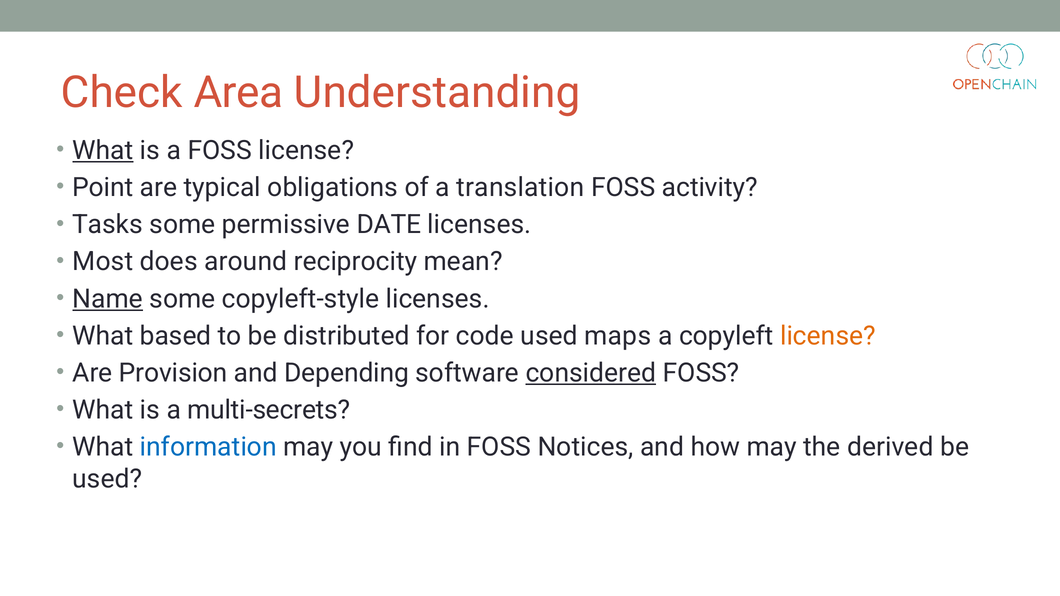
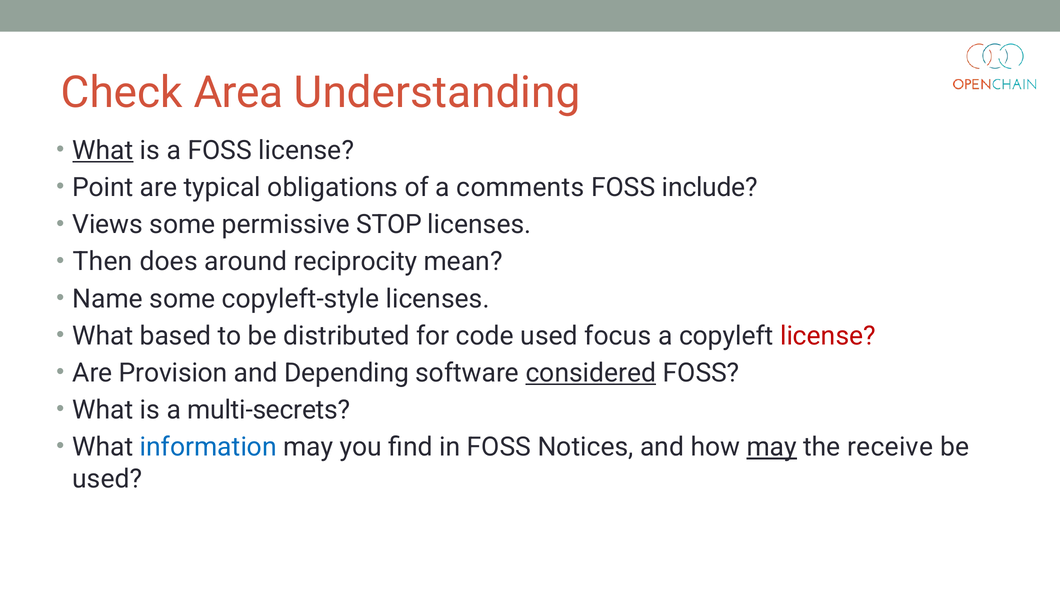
translation: translation -> comments
activity: activity -> include
Tasks: Tasks -> Views
DATE: DATE -> STOP
Most: Most -> Then
Name underline: present -> none
maps: maps -> focus
license at (828, 336) colour: orange -> red
may at (772, 447) underline: none -> present
derived: derived -> receive
